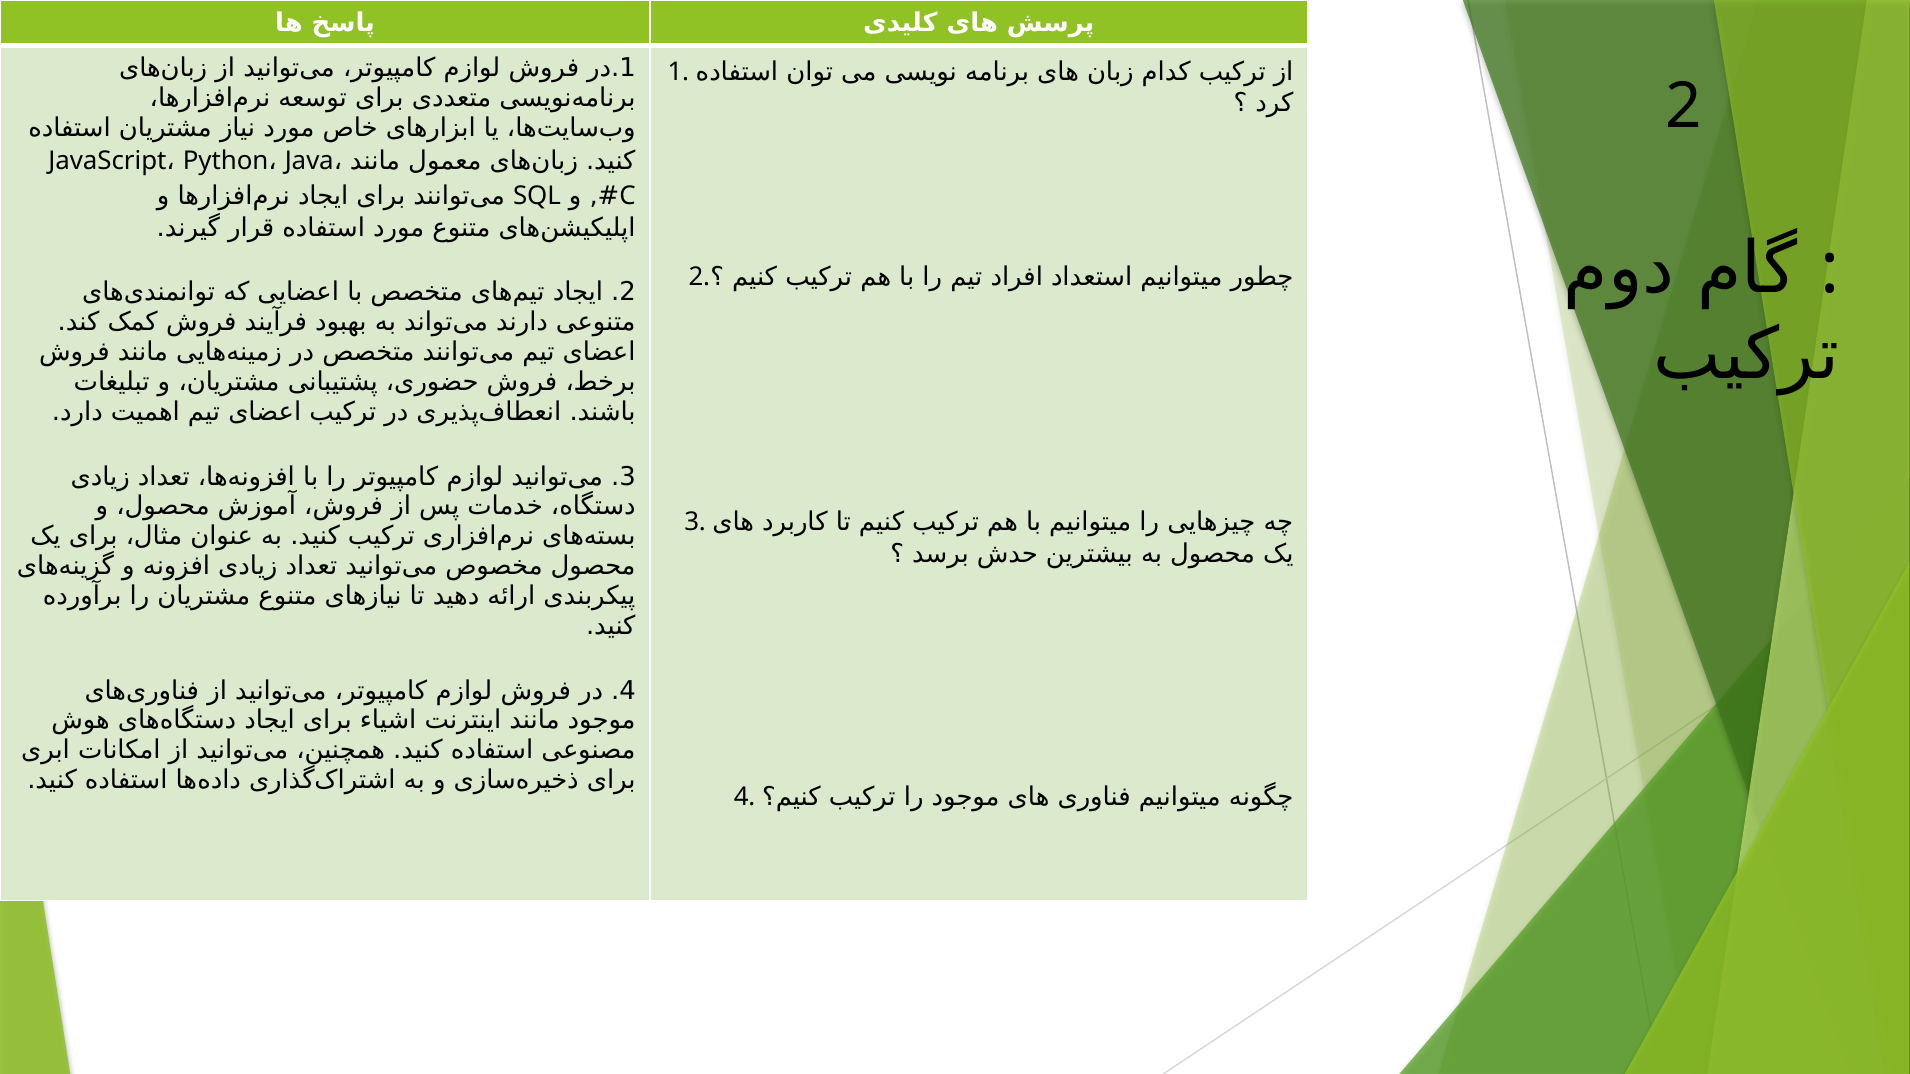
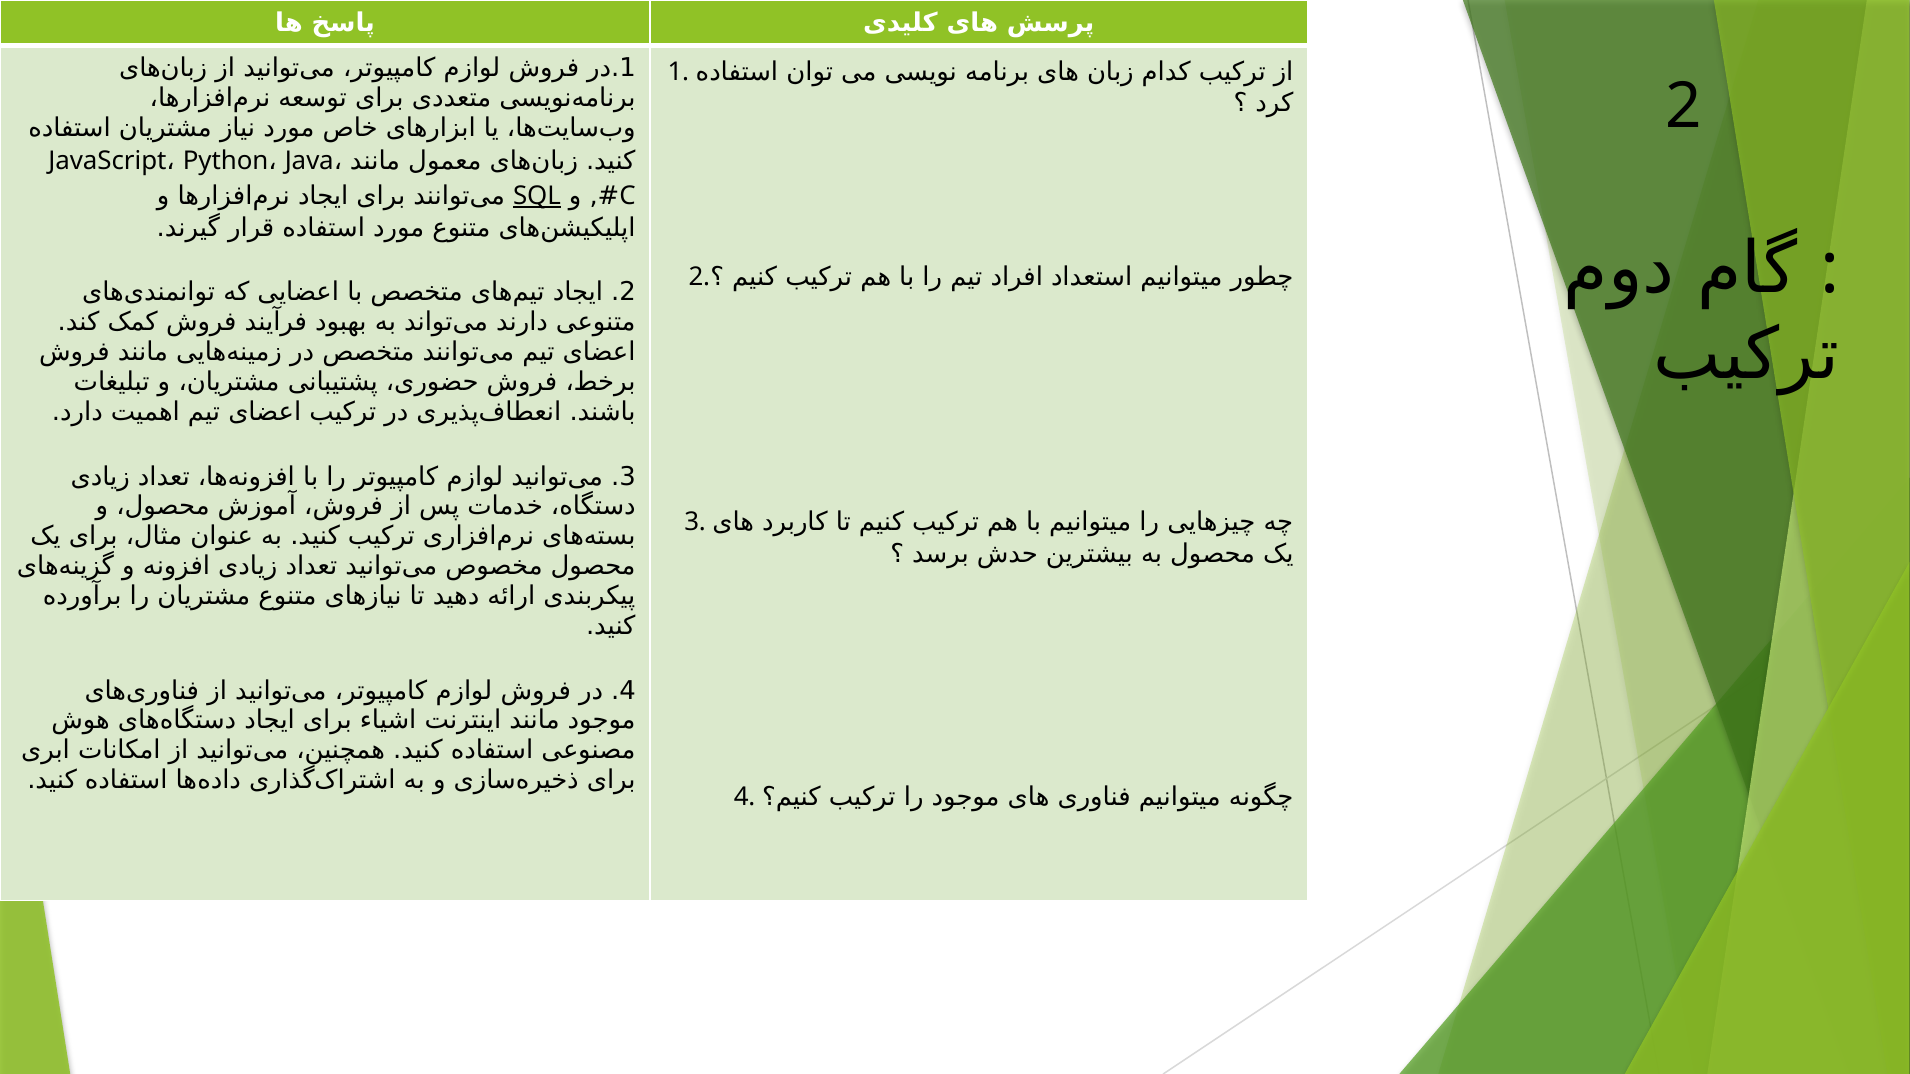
SQL underline: none -> present
